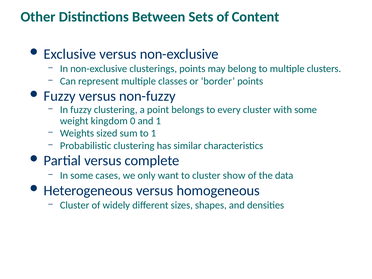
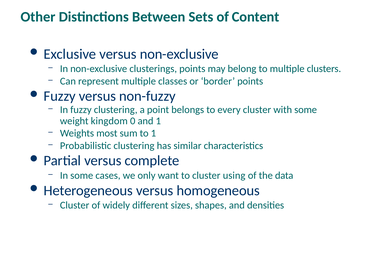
sized: sized -> most
show: show -> using
